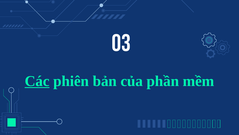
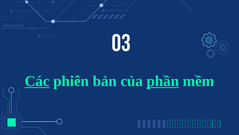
phần underline: none -> present
